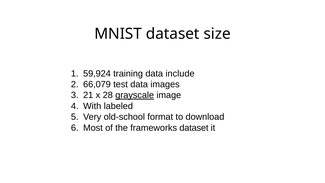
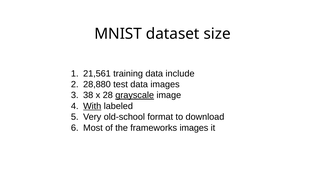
59,924: 59,924 -> 21,561
66,079: 66,079 -> 28,880
21: 21 -> 38
With underline: none -> present
frameworks dataset: dataset -> images
